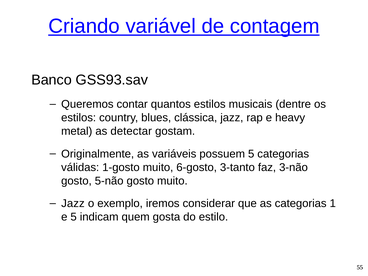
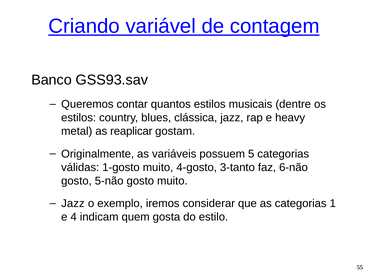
detectar: detectar -> reaplicar
6-gosto: 6-gosto -> 4-gosto
3-não: 3-não -> 6-não
e 5: 5 -> 4
